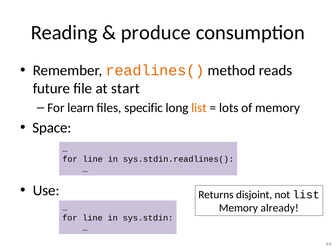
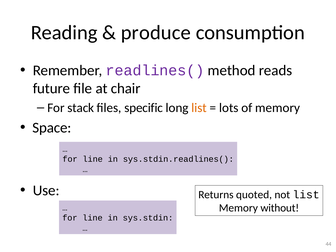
readlines( colour: orange -> purple
start: start -> chair
learn: learn -> stack
disjoint: disjoint -> quoted
already: already -> without
